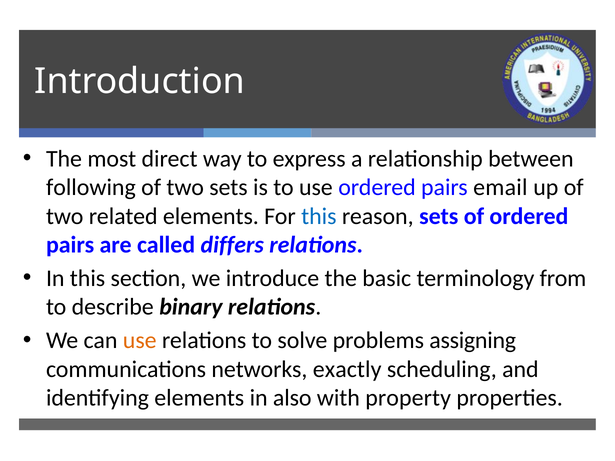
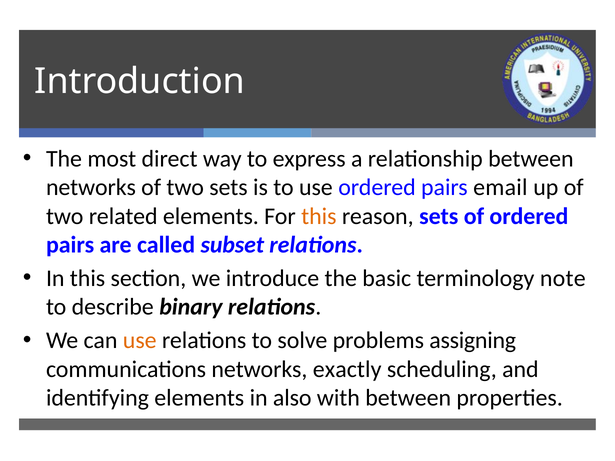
following at (91, 188): following -> networks
this at (319, 216) colour: blue -> orange
differs: differs -> subset
from: from -> note
with property: property -> between
